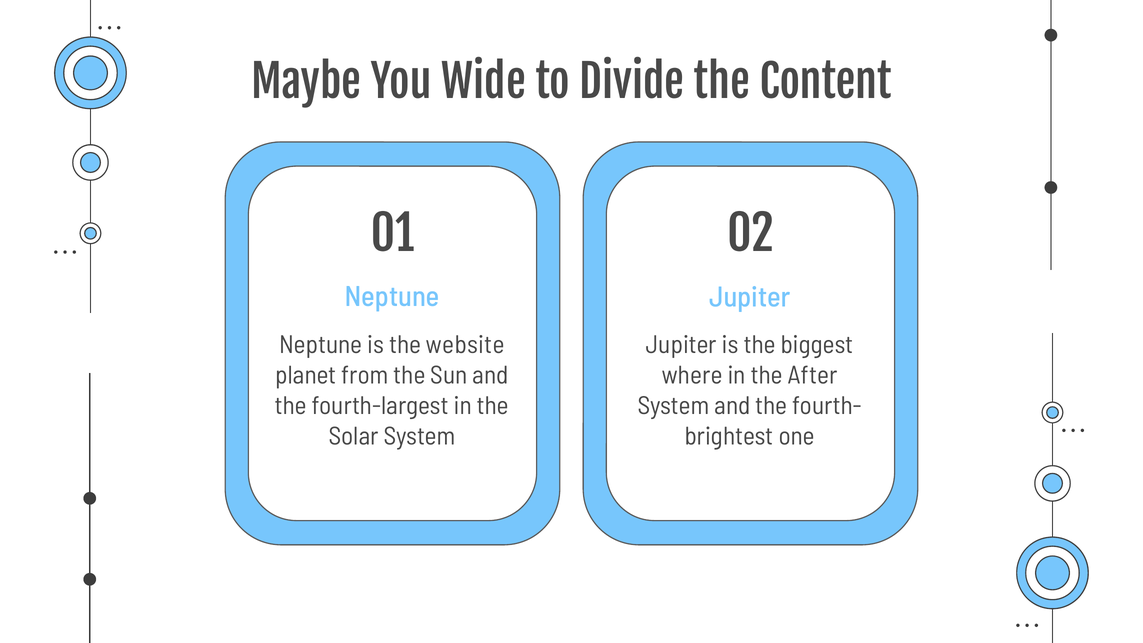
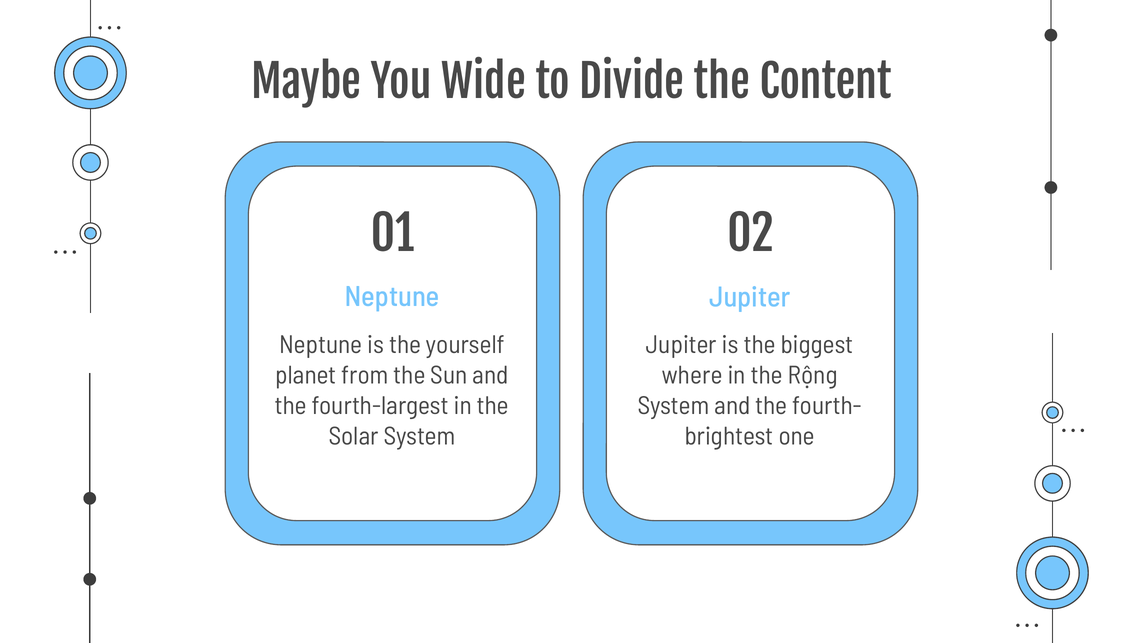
website: website -> yourself
After: After -> Rộng
